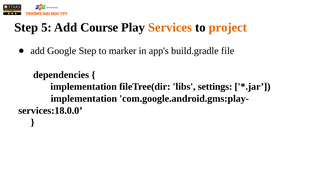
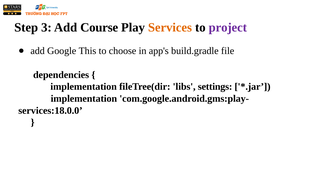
5: 5 -> 3
project colour: orange -> purple
Google Step: Step -> This
marker: marker -> choose
